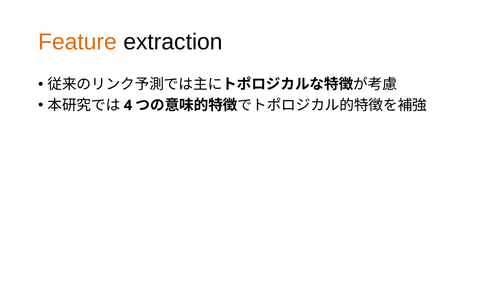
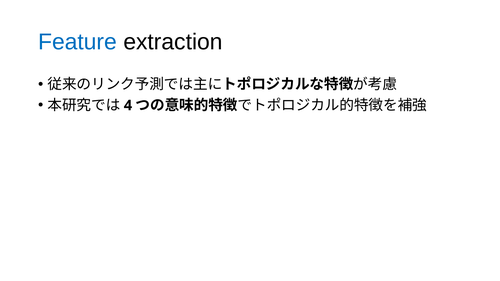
Feature colour: orange -> blue
